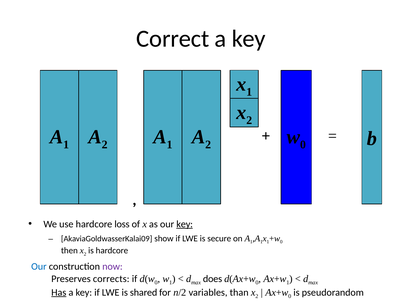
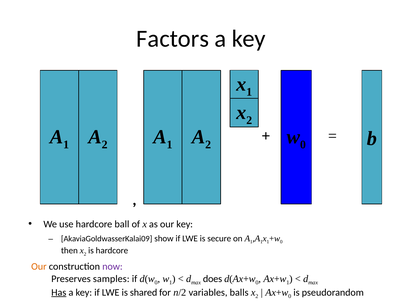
Correct: Correct -> Factors
loss: loss -> ball
key at (185, 224) underline: present -> none
Our at (39, 267) colour: blue -> orange
corrects: corrects -> samples
than: than -> balls
